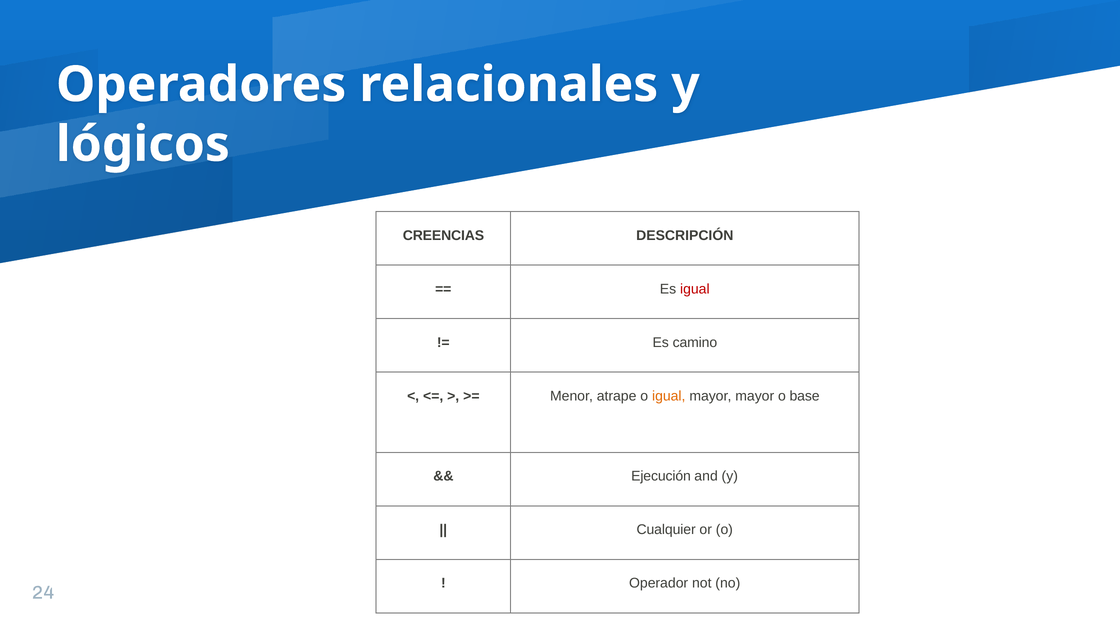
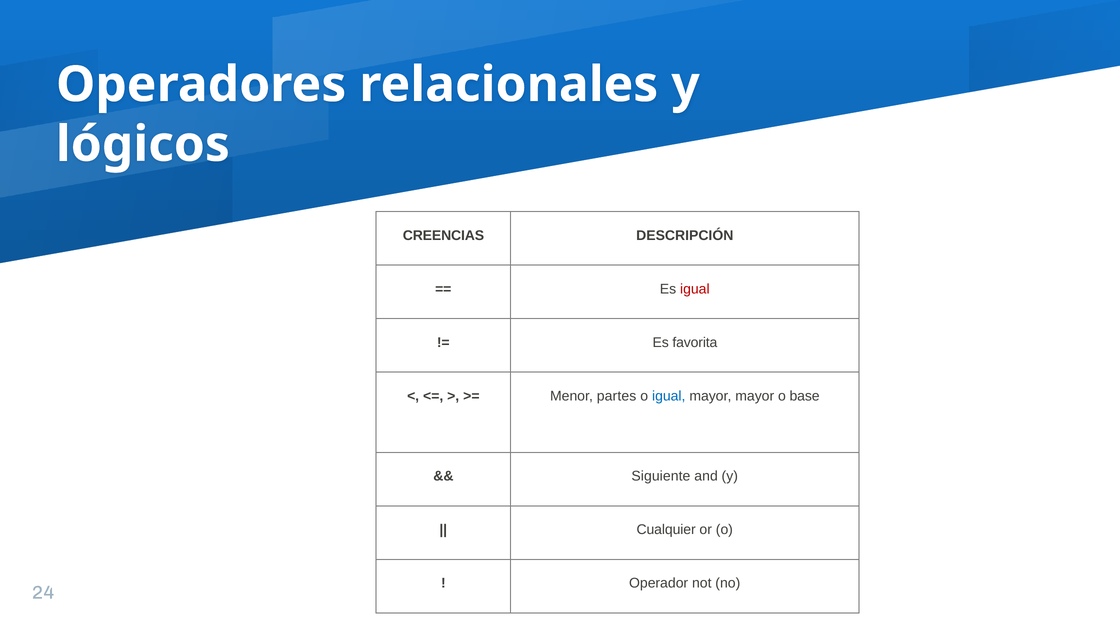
camino: camino -> favorita
atrape: atrape -> partes
igual at (669, 396) colour: orange -> blue
Ejecución: Ejecución -> Siguiente
